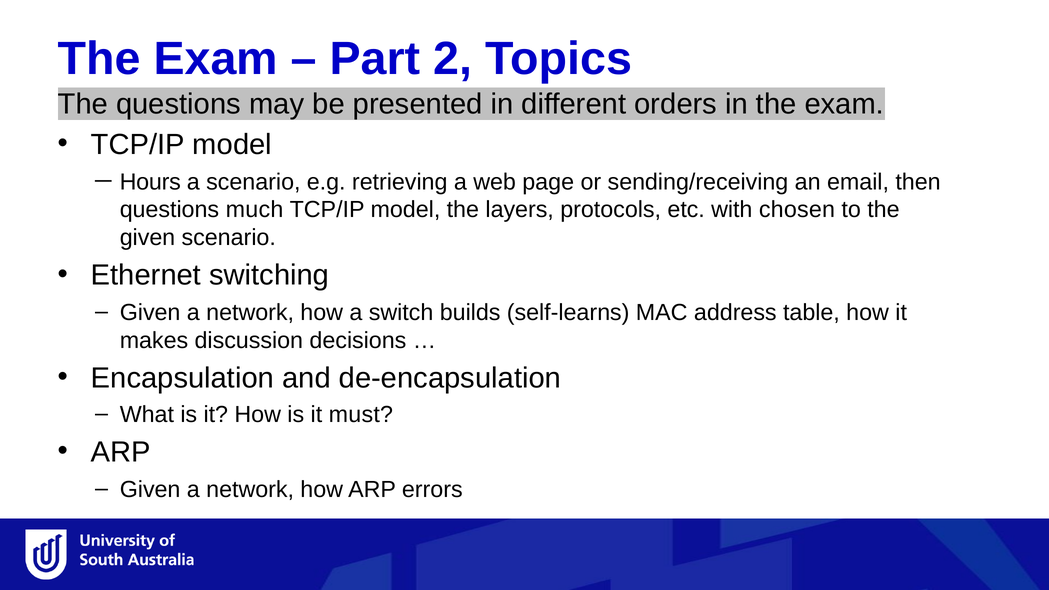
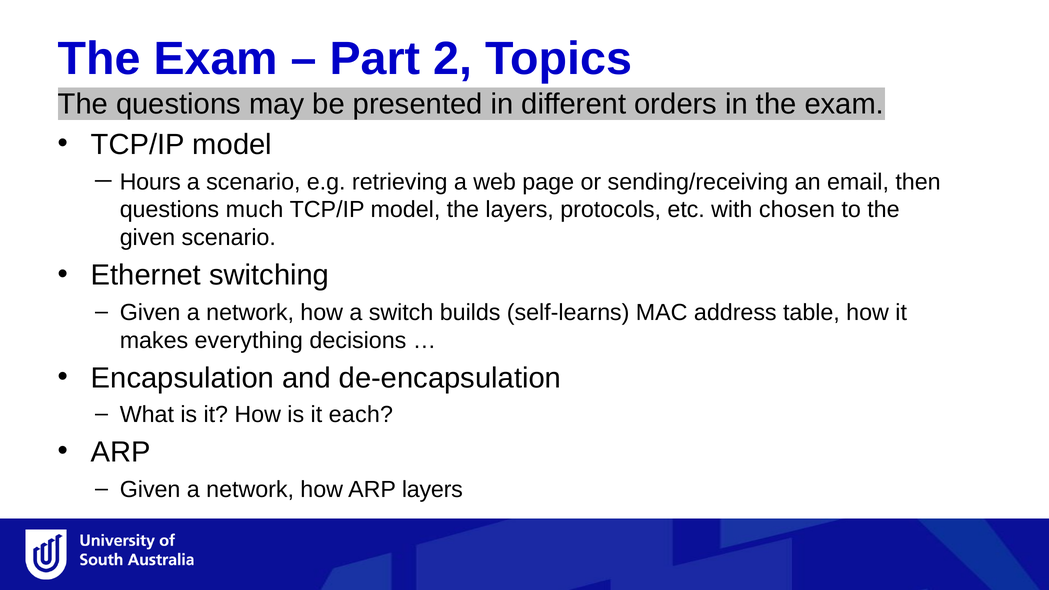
discussion: discussion -> everything
must: must -> each
ARP errors: errors -> layers
